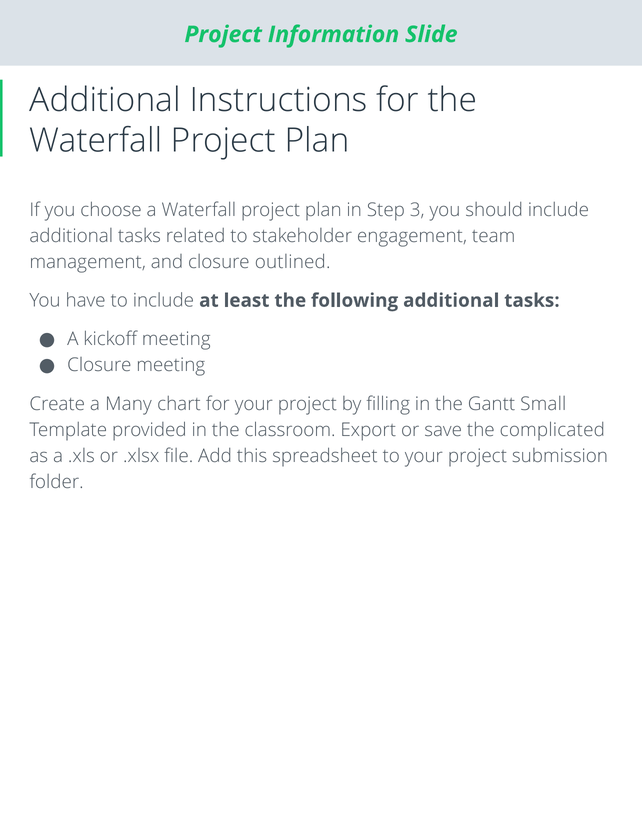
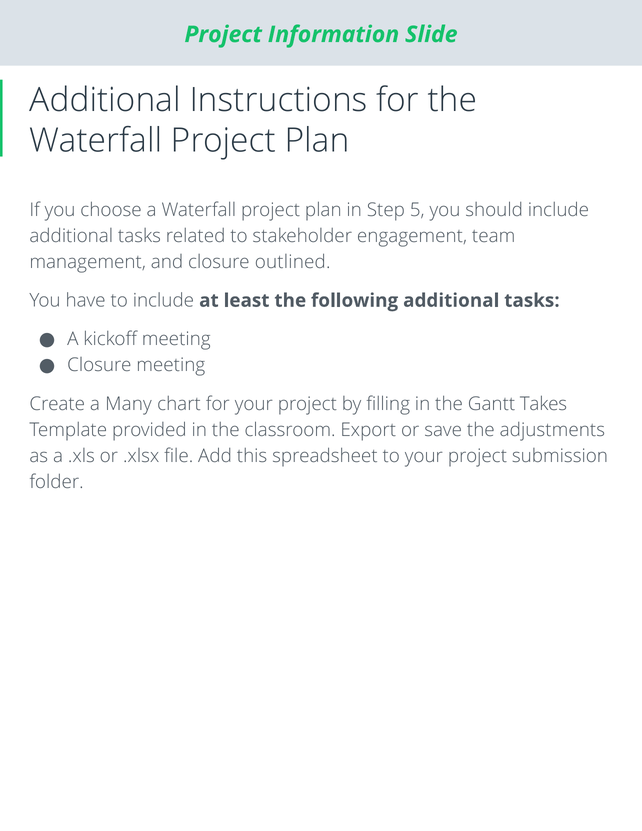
3: 3 -> 5
Small: Small -> Takes
complicated: complicated -> adjustments
